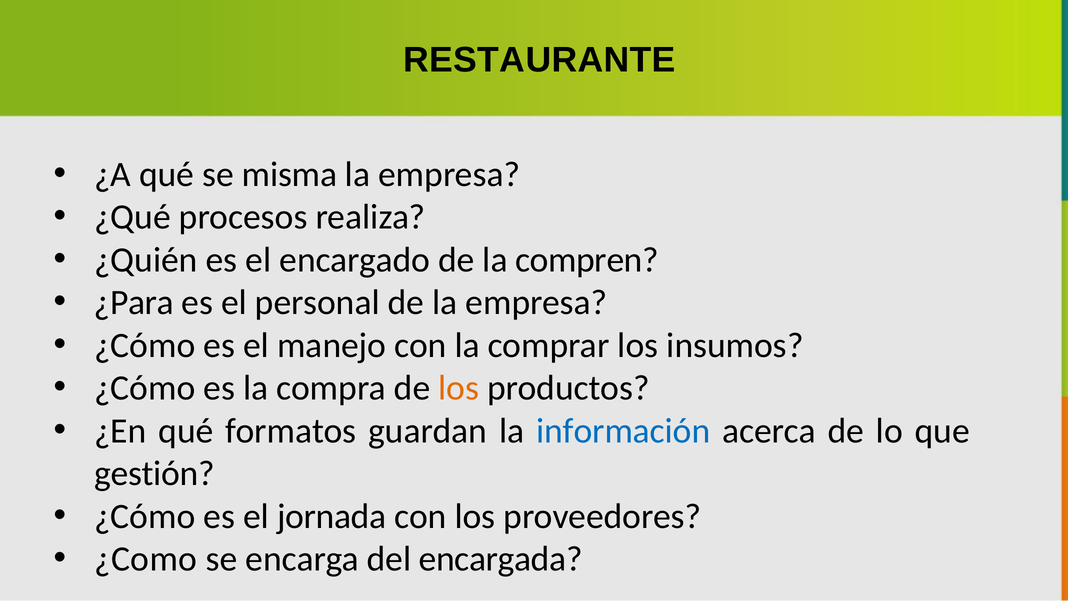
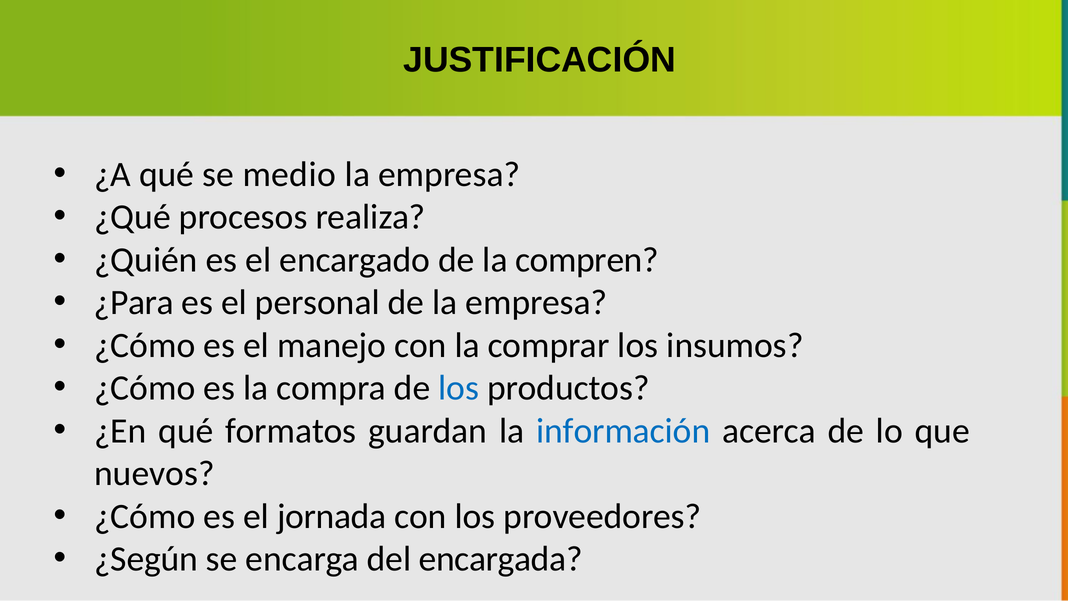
RESTAURANTE: RESTAURANTE -> JUSTIFICACIÓN
misma: misma -> medio
los at (459, 388) colour: orange -> blue
gestión: gestión -> nuevos
¿Como: ¿Como -> ¿Según
